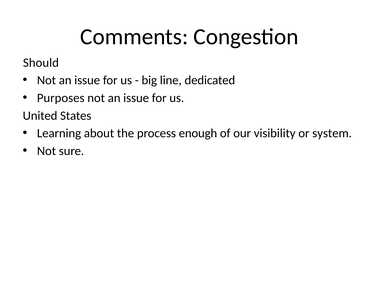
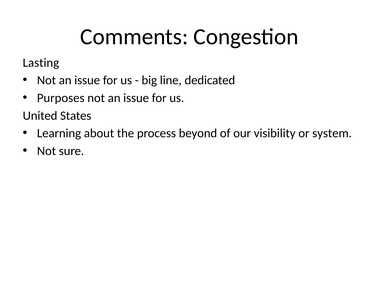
Should: Should -> Lasting
enough: enough -> beyond
